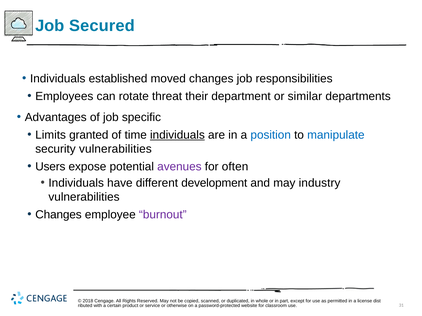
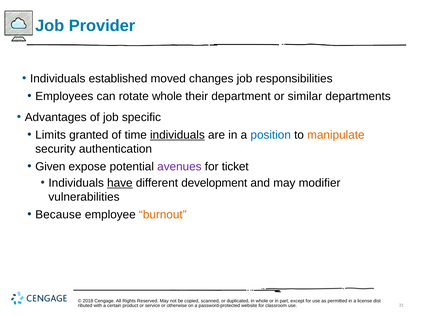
Secured: Secured -> Provider
rotate threat: threat -> whole
manipulate colour: blue -> orange
security vulnerabilities: vulnerabilities -> authentication
Users: Users -> Given
often: often -> ticket
have underline: none -> present
industry: industry -> modifier
Changes at (58, 215): Changes -> Because
burnout colour: purple -> orange
